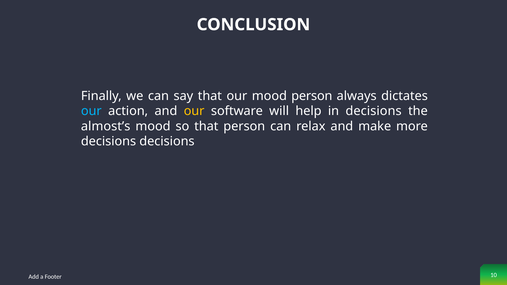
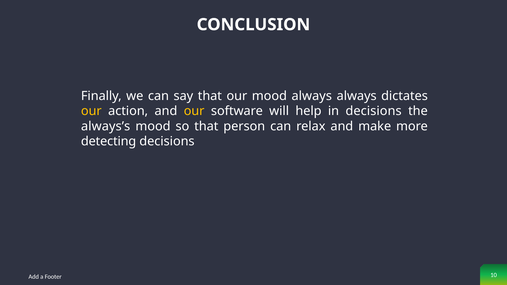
mood person: person -> always
our at (91, 111) colour: light blue -> yellow
almost’s: almost’s -> always’s
decisions at (109, 142): decisions -> detecting
